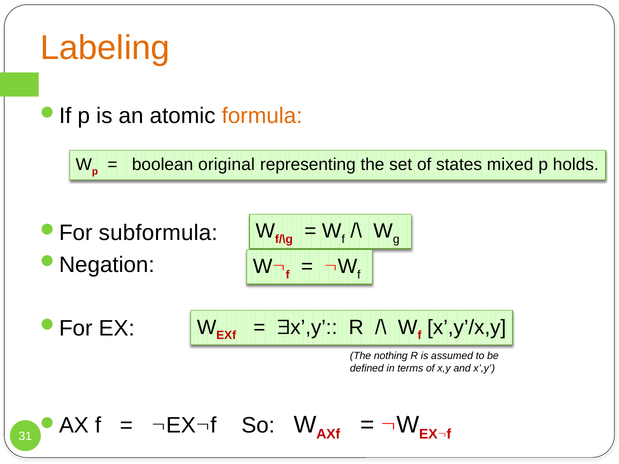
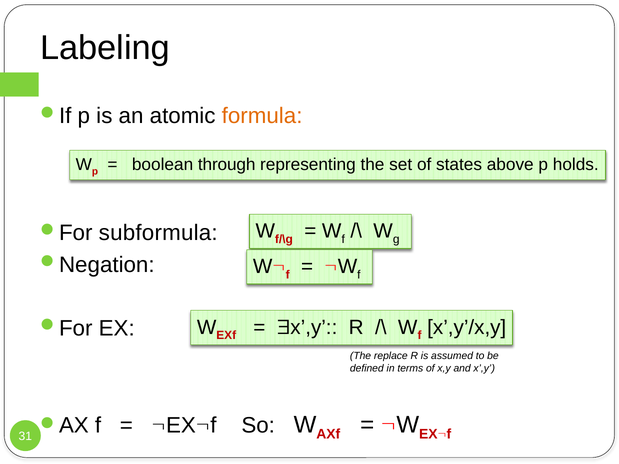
Labeling colour: orange -> black
original: original -> through
mixed: mixed -> above
nothing: nothing -> replace
